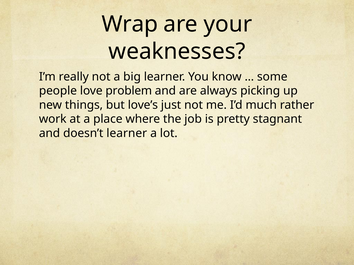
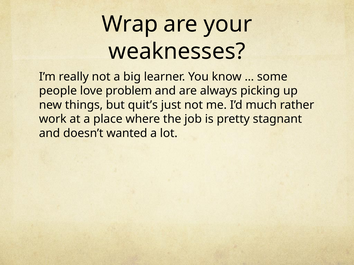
love’s: love’s -> quit’s
doesn’t learner: learner -> wanted
